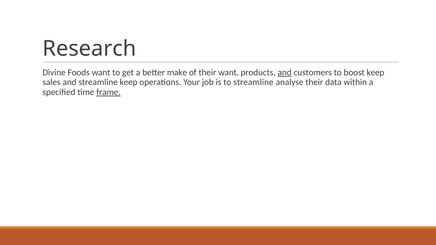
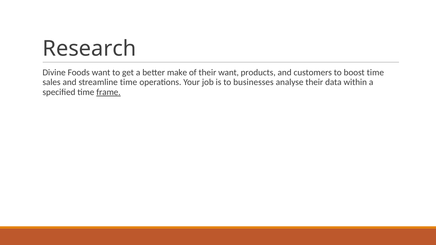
and at (285, 72) underline: present -> none
boost keep: keep -> time
streamline keep: keep -> time
to streamline: streamline -> businesses
